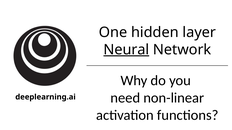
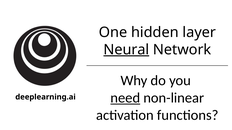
need underline: none -> present
